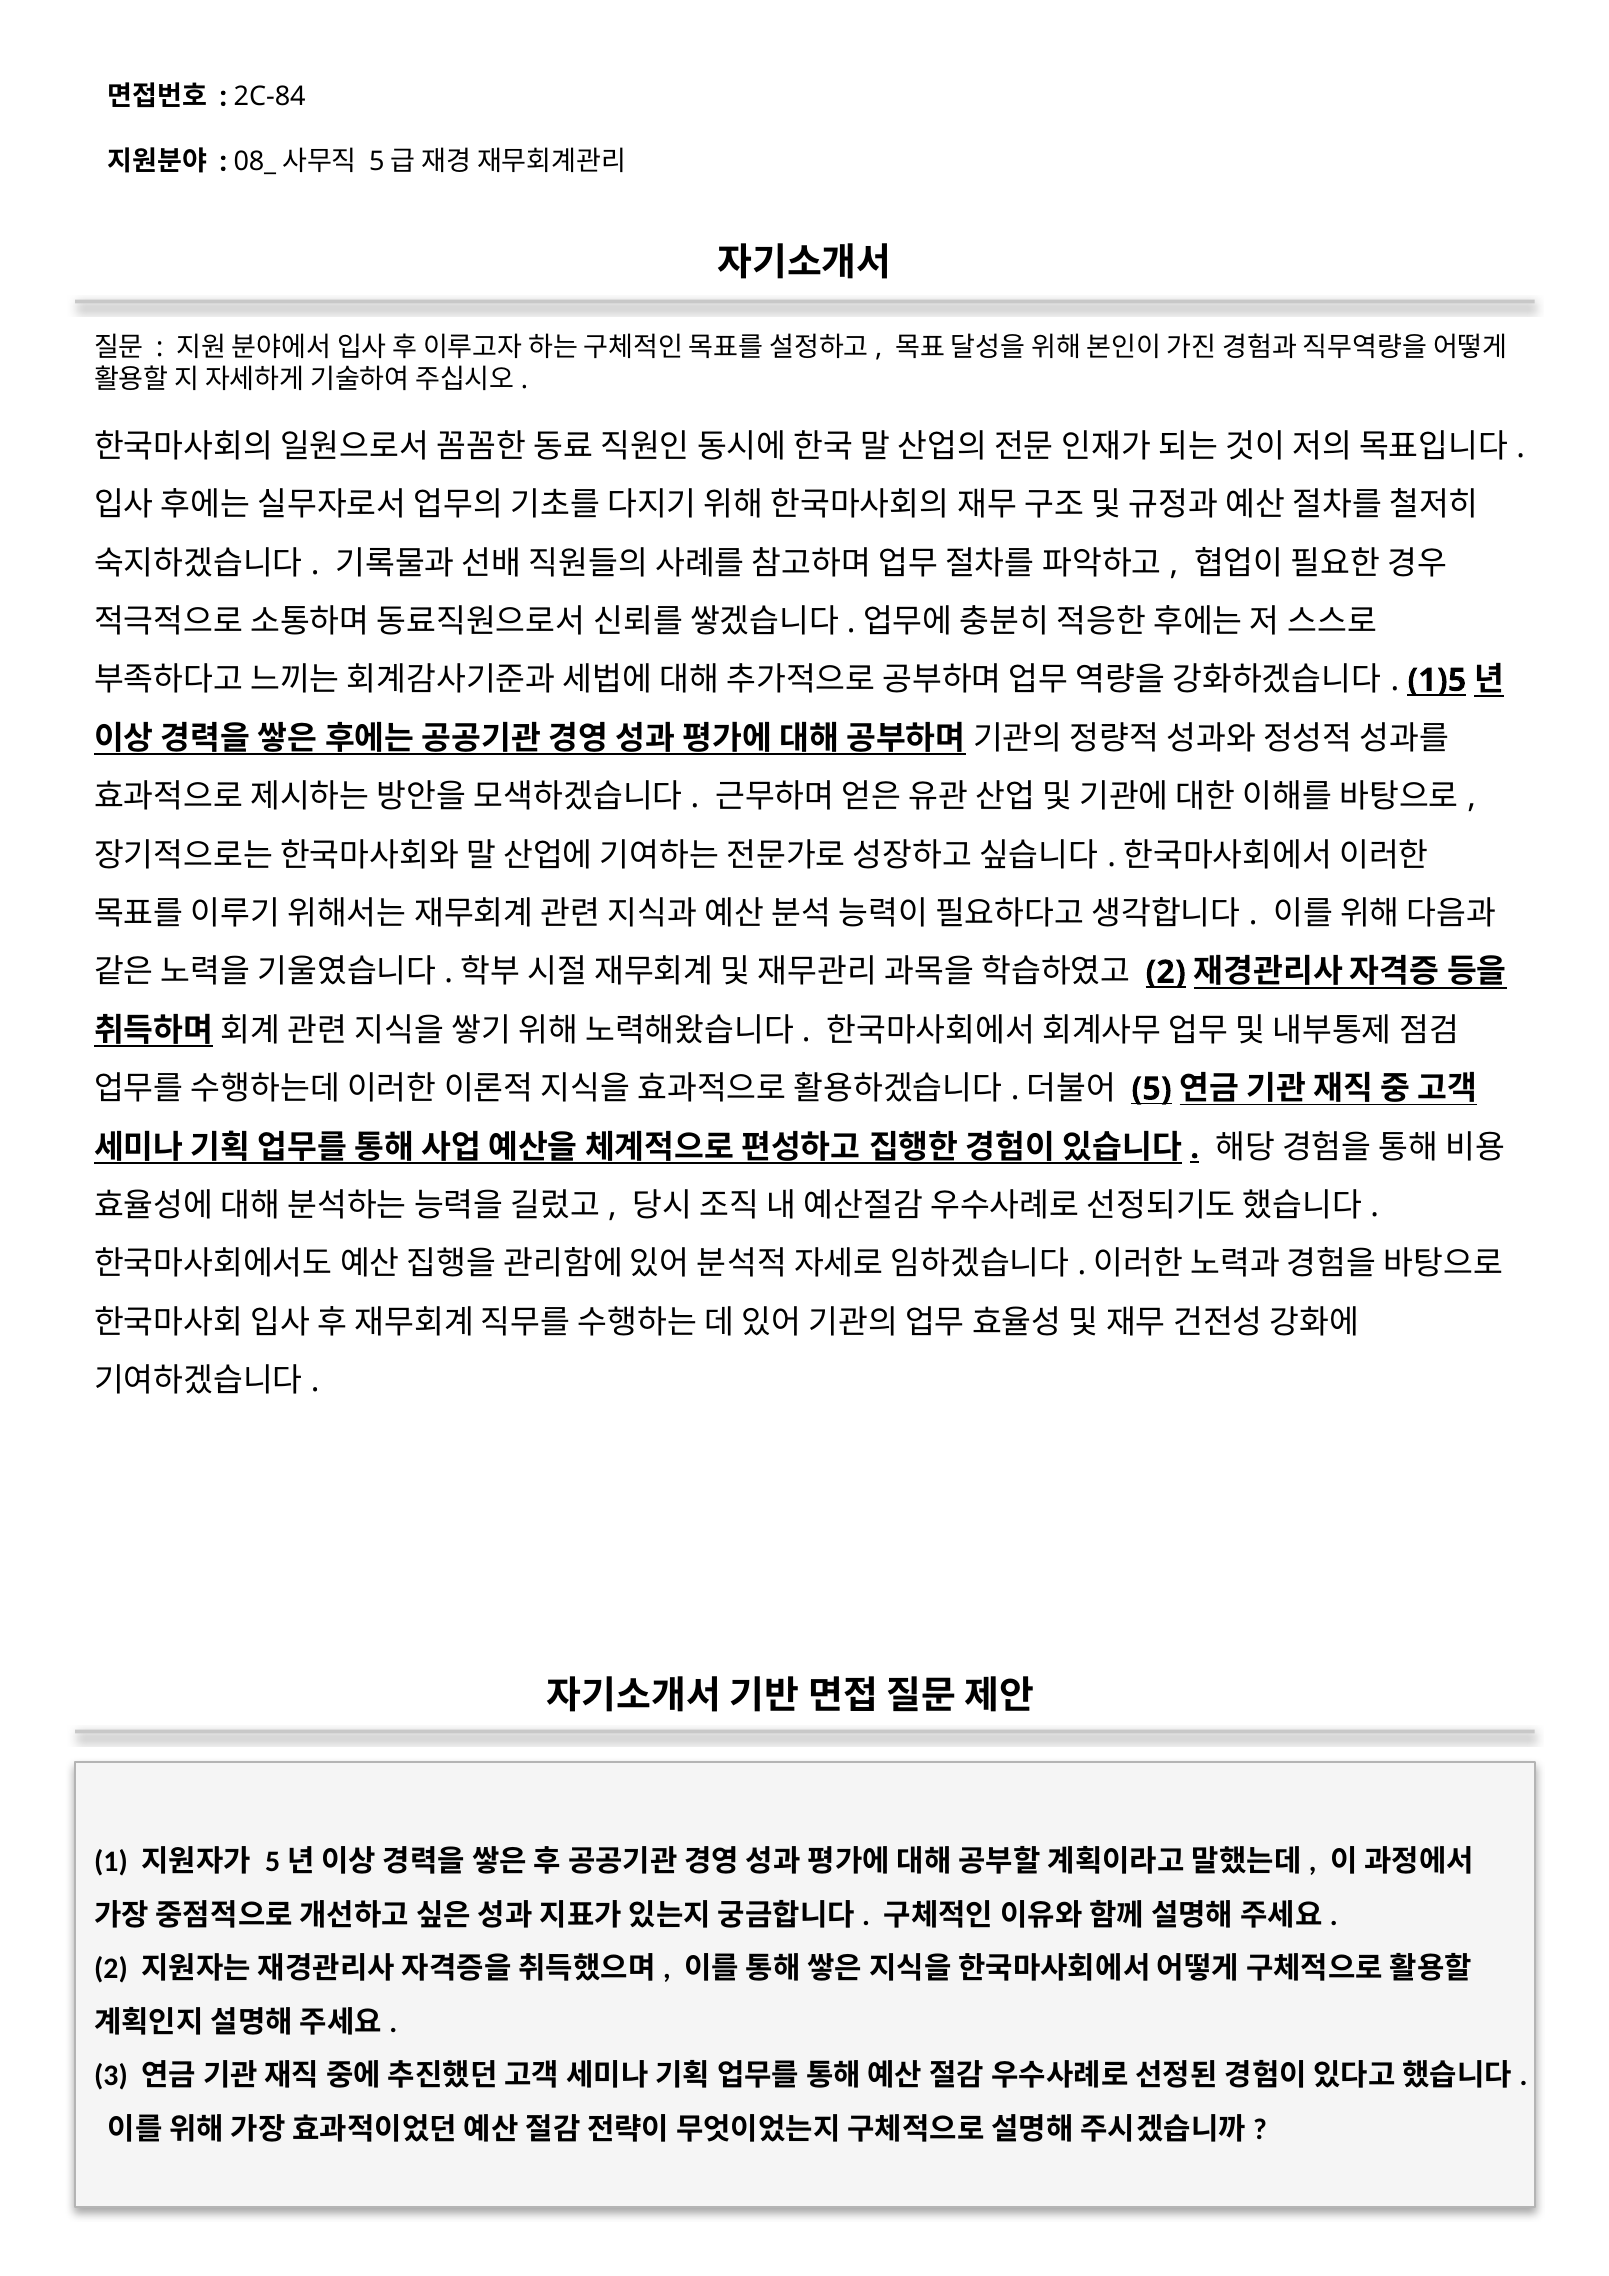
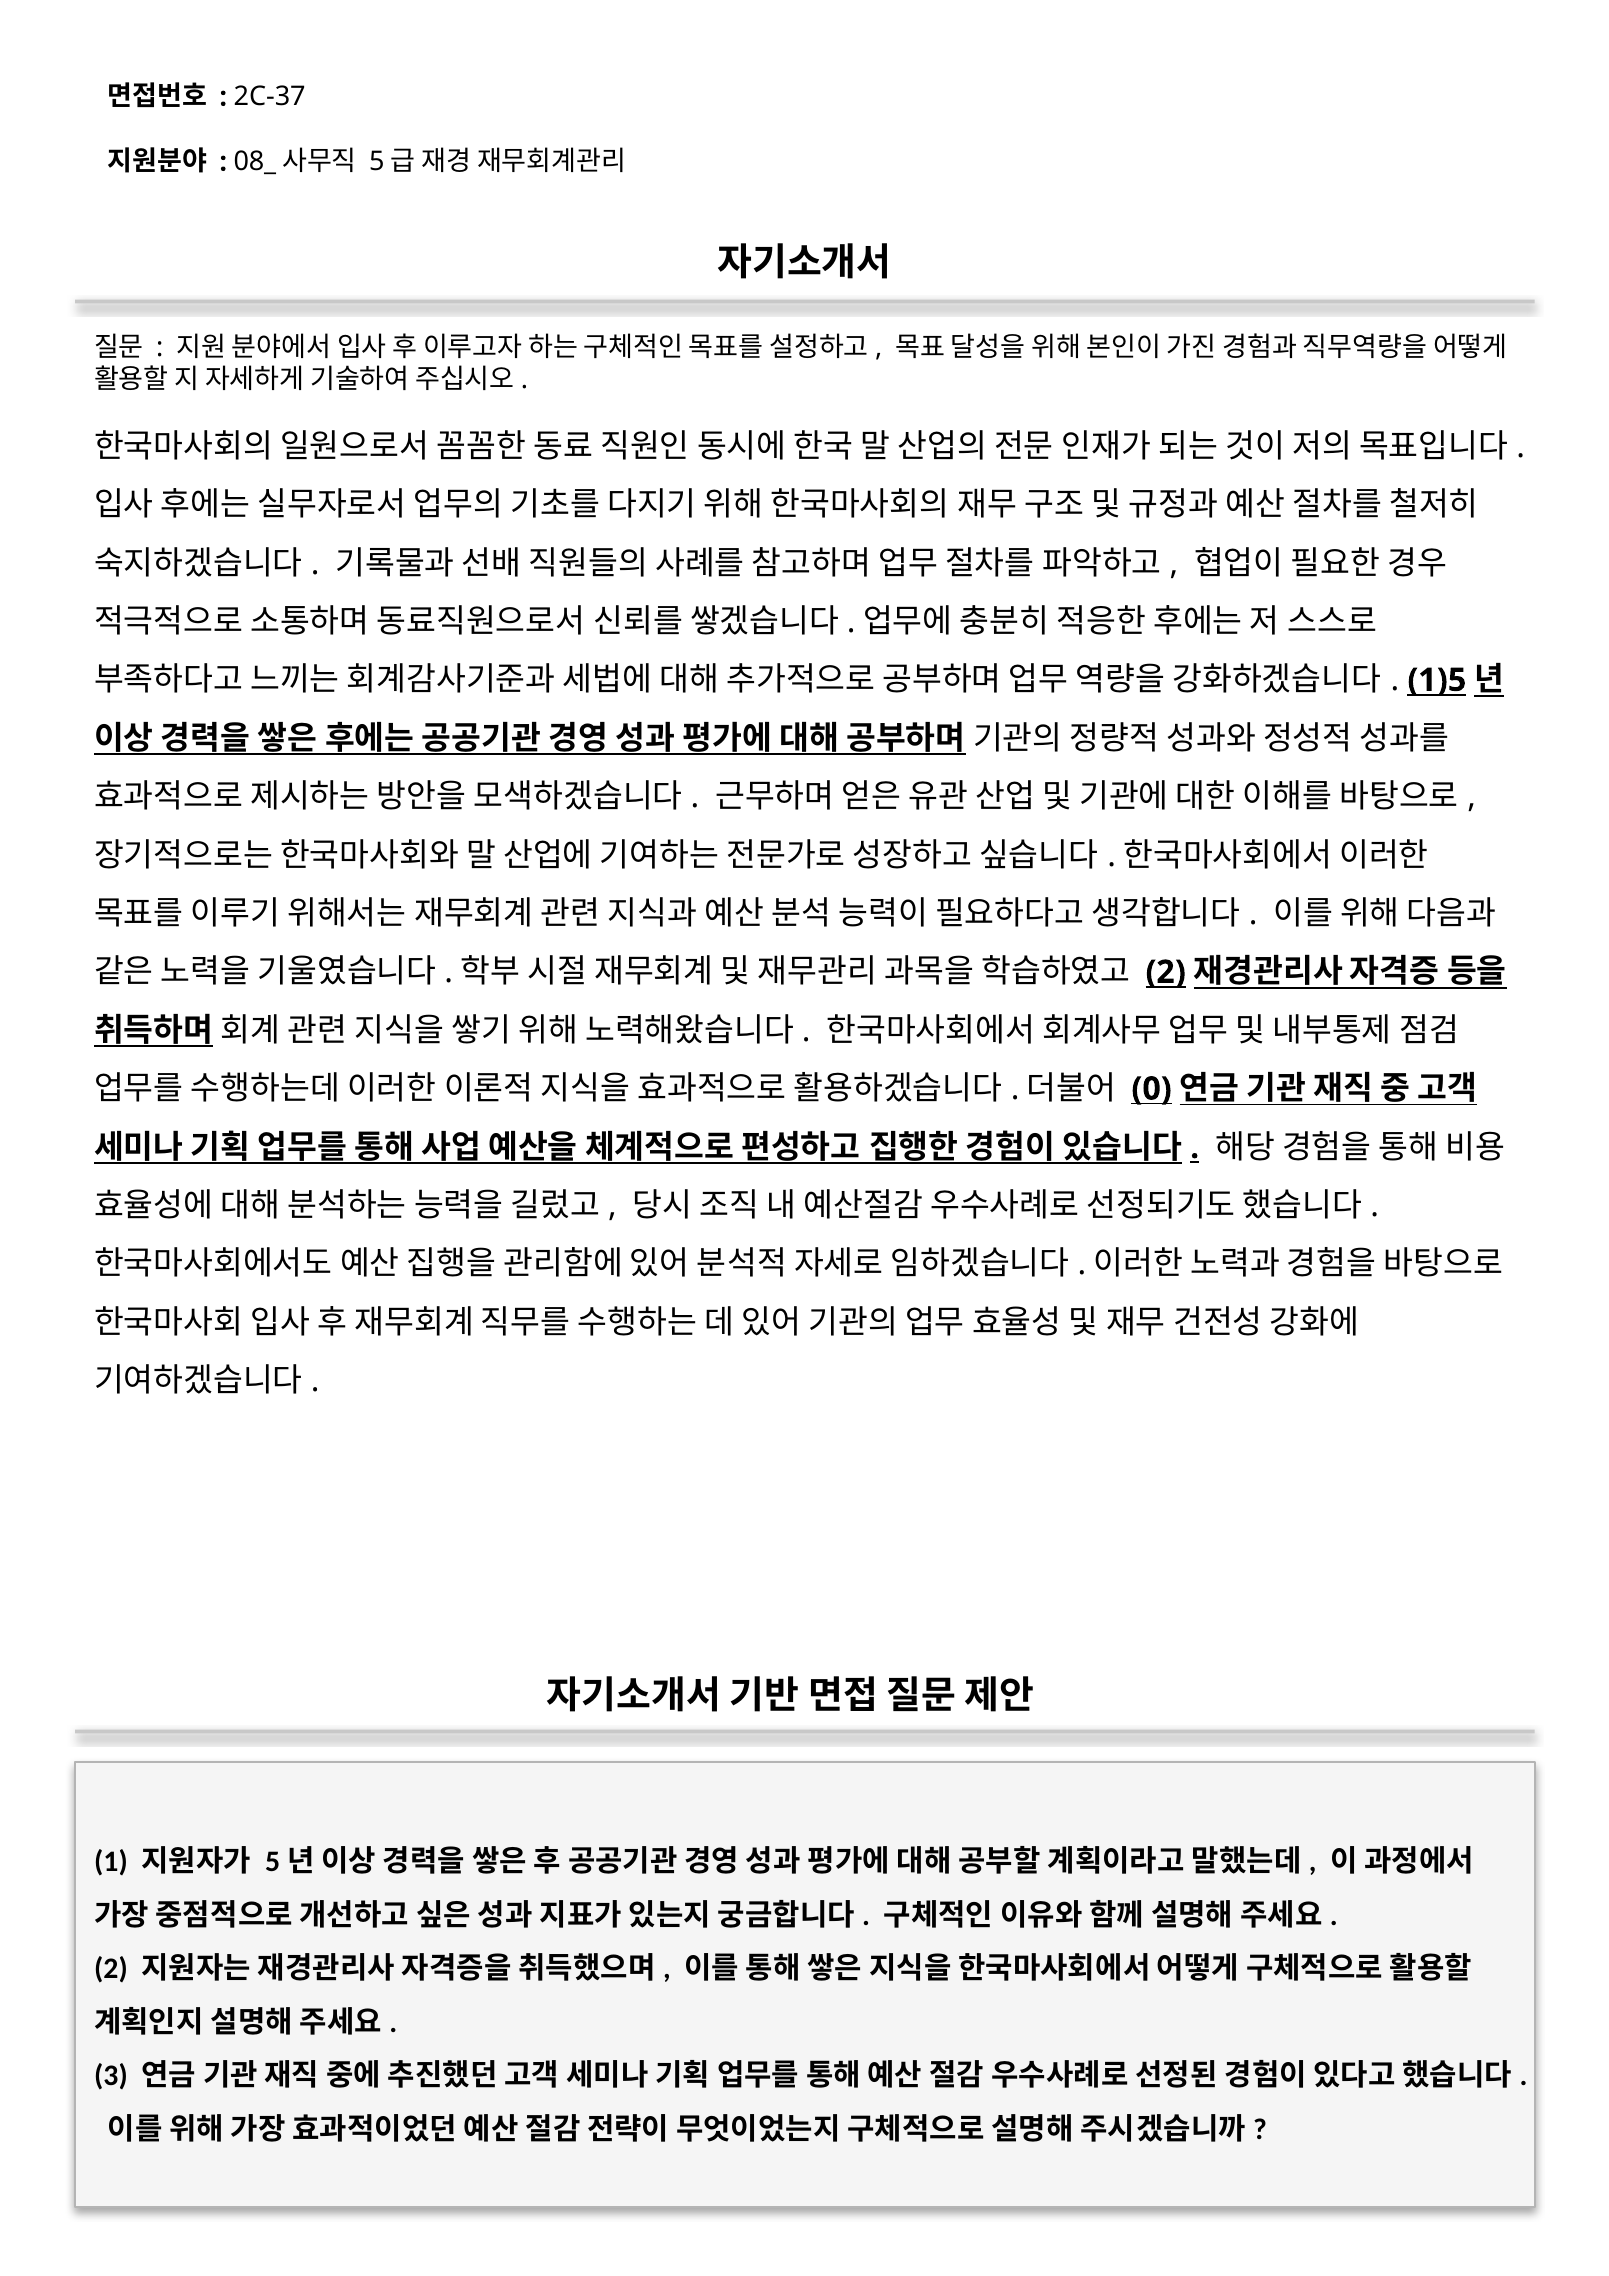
2C-84: 2C-84 -> 2C-37
5: 5 -> 0
